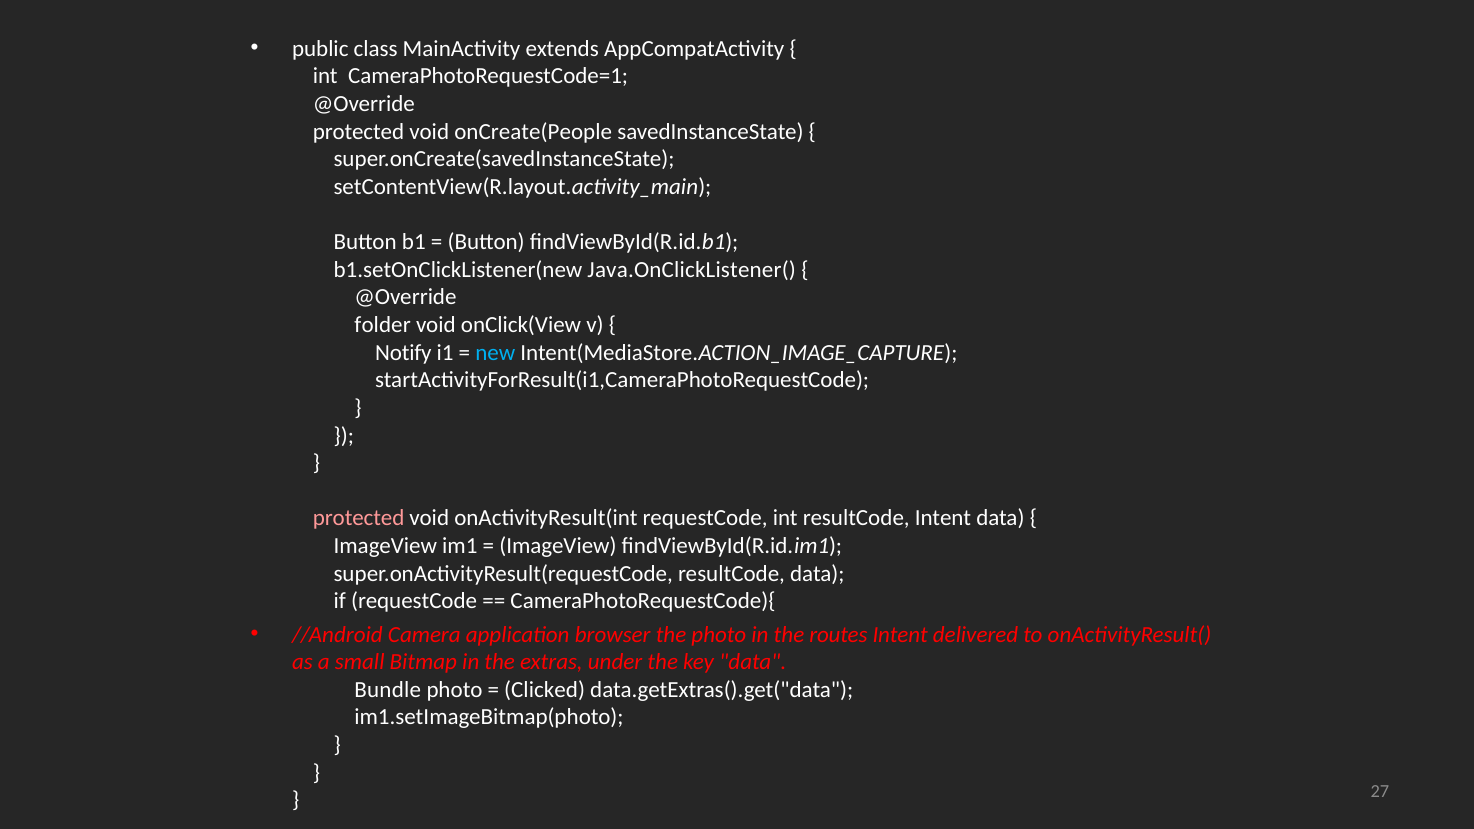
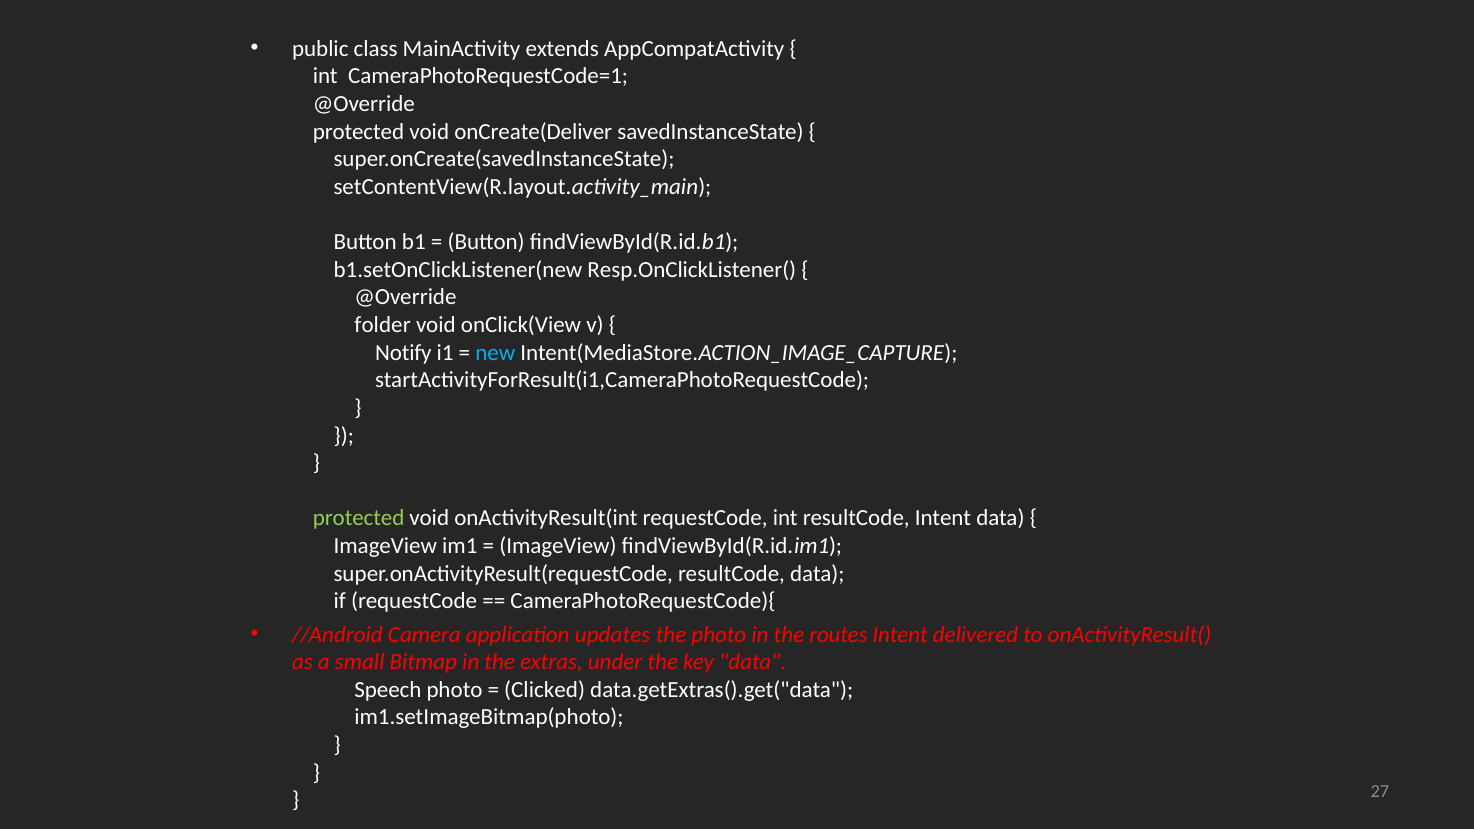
onCreate(People: onCreate(People -> onCreate(Deliver
Java.OnClickListener(: Java.OnClickListener( -> Resp.OnClickListener(
protected at (359, 518) colour: pink -> light green
browser: browser -> updates
Bundle: Bundle -> Speech
